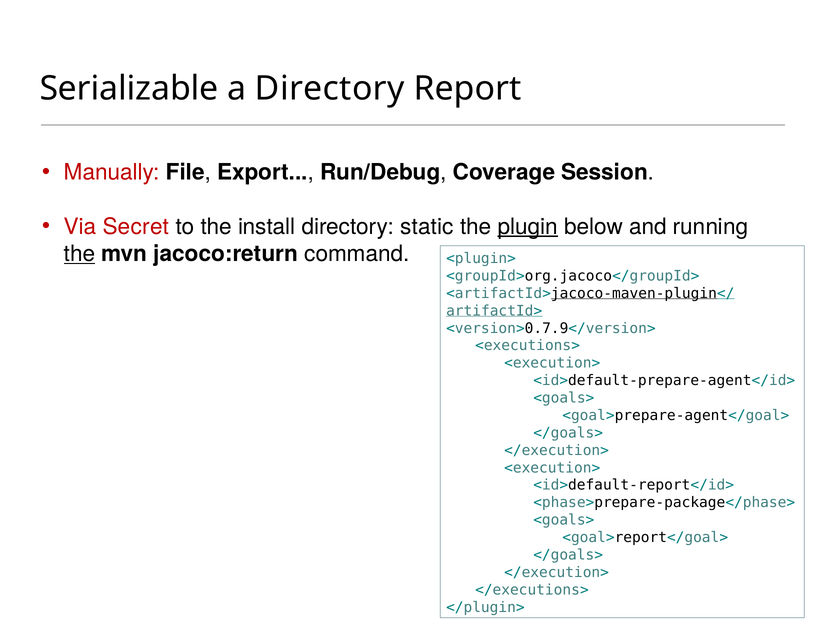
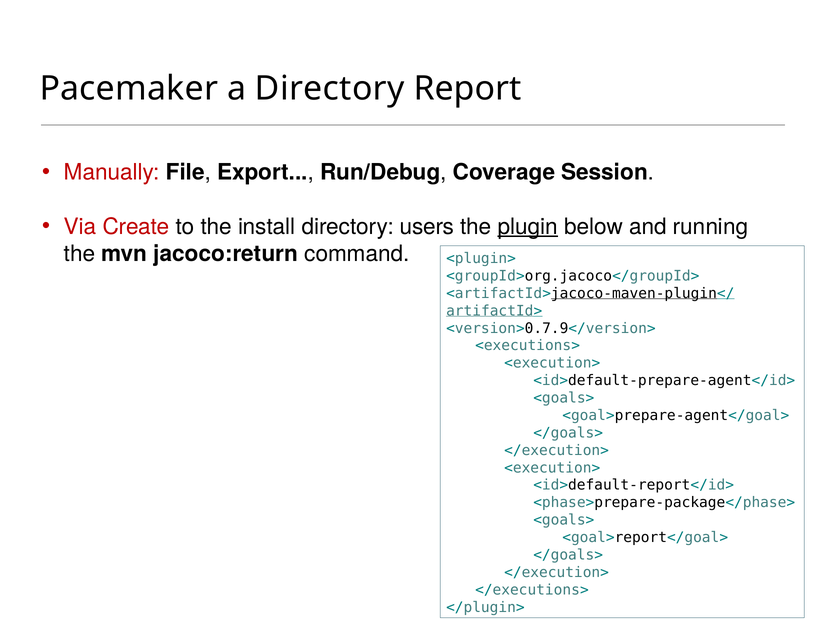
Serializable: Serializable -> Pacemaker
Secret: Secret -> Create
static: static -> users
the at (79, 254) underline: present -> none
